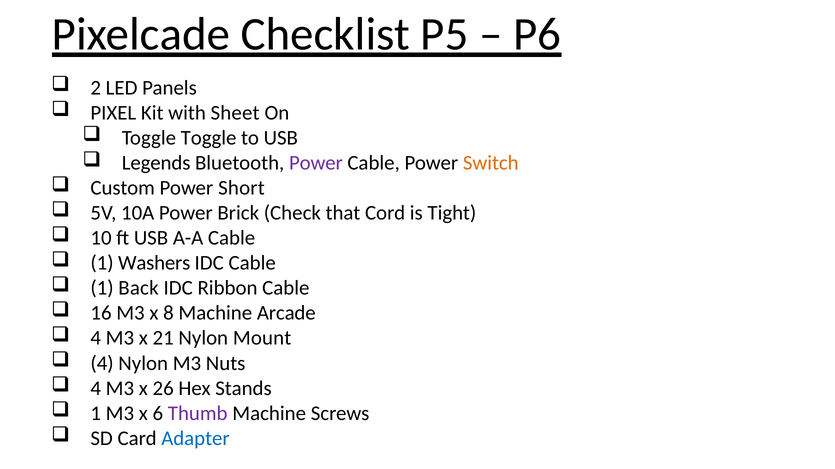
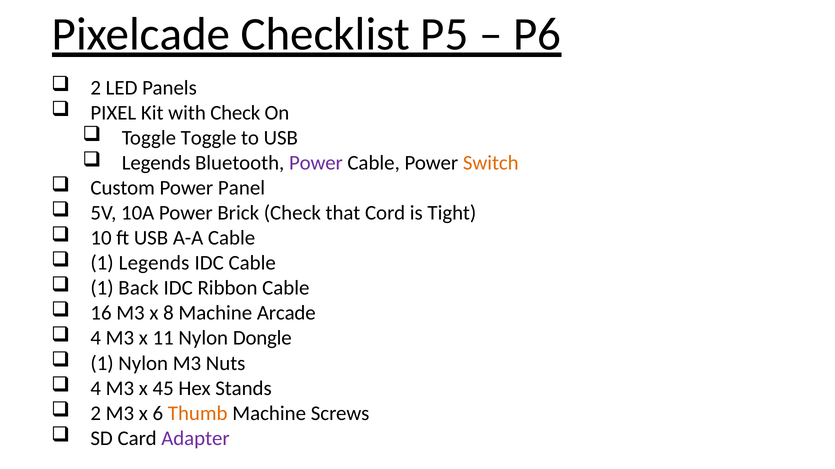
with Sheet: Sheet -> Check
Short: Short -> Panel
1 Washers: Washers -> Legends
21: 21 -> 11
Mount: Mount -> Dongle
4 at (102, 364): 4 -> 1
26: 26 -> 45
1 at (96, 414): 1 -> 2
Thumb colour: purple -> orange
Adapter colour: blue -> purple
